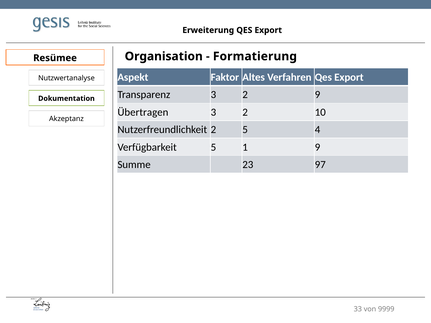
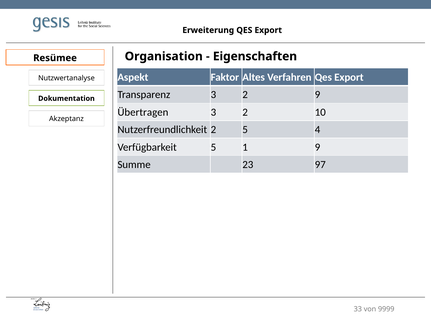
Formatierung: Formatierung -> Eigenschaften
